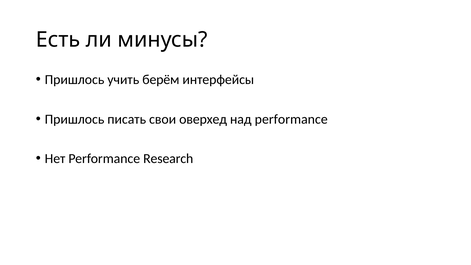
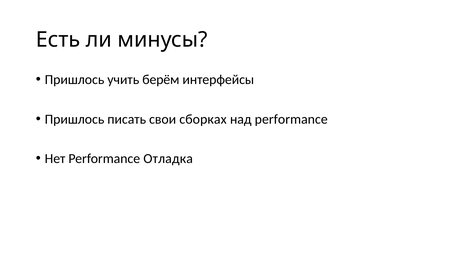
оверхед: оверхед -> сборках
Research: Research -> Отладка
